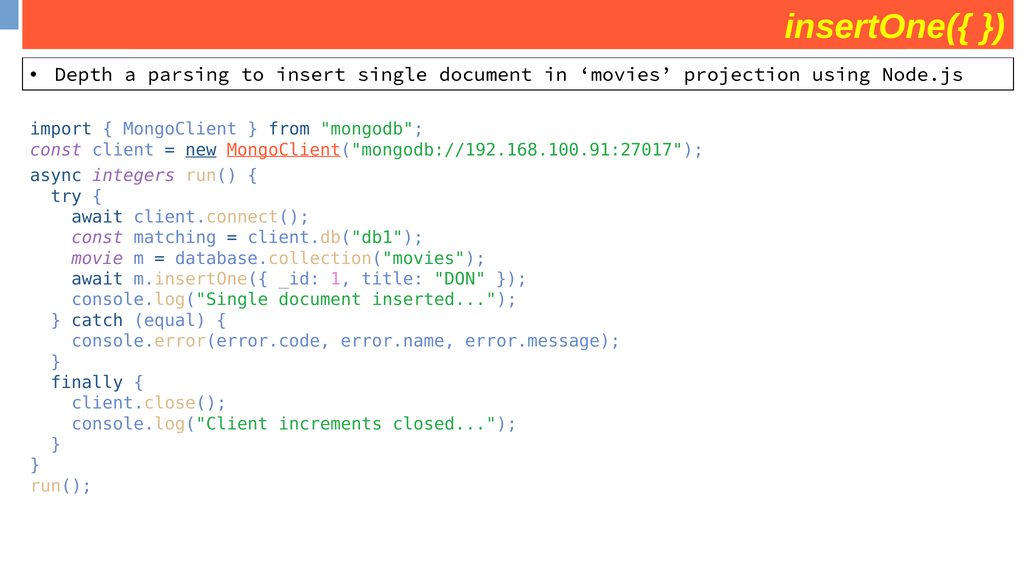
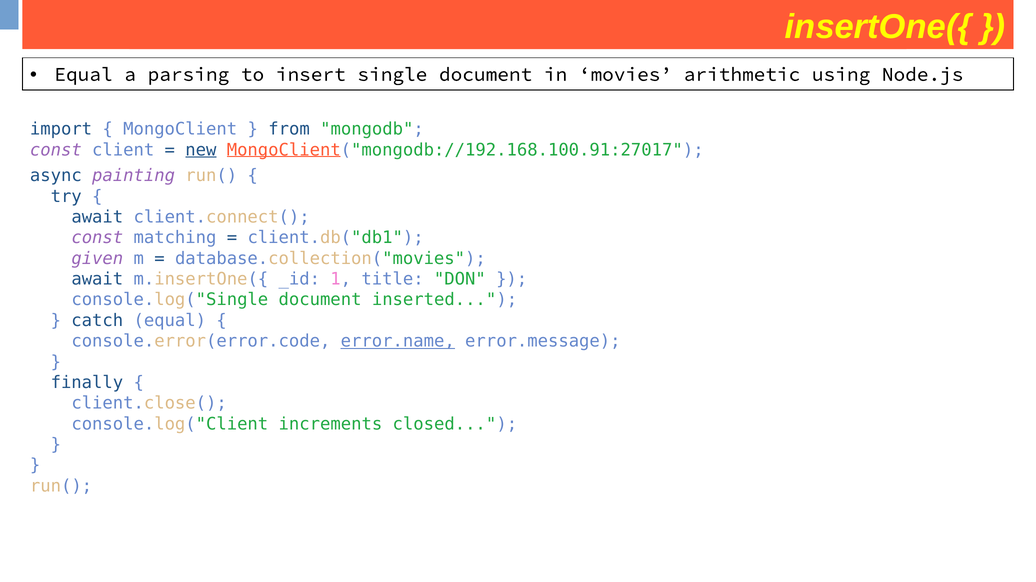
Depth at (84, 74): Depth -> Equal
projection: projection -> arithmetic
integers: integers -> painting
movie: movie -> given
error.name underline: none -> present
